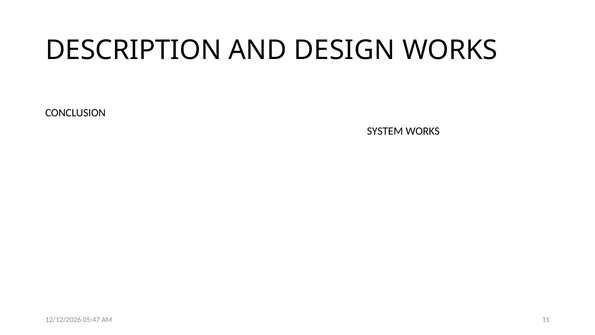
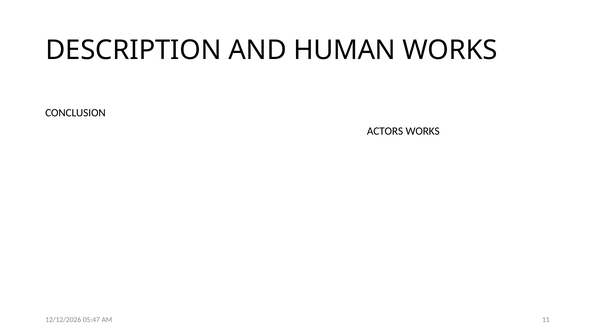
DESIGN: DESIGN -> HUMAN
SYSTEM: SYSTEM -> ACTORS
